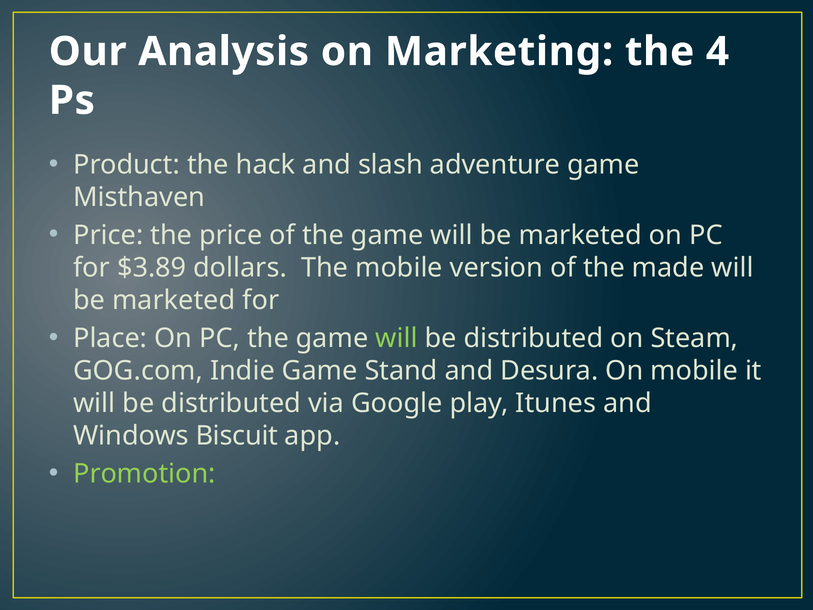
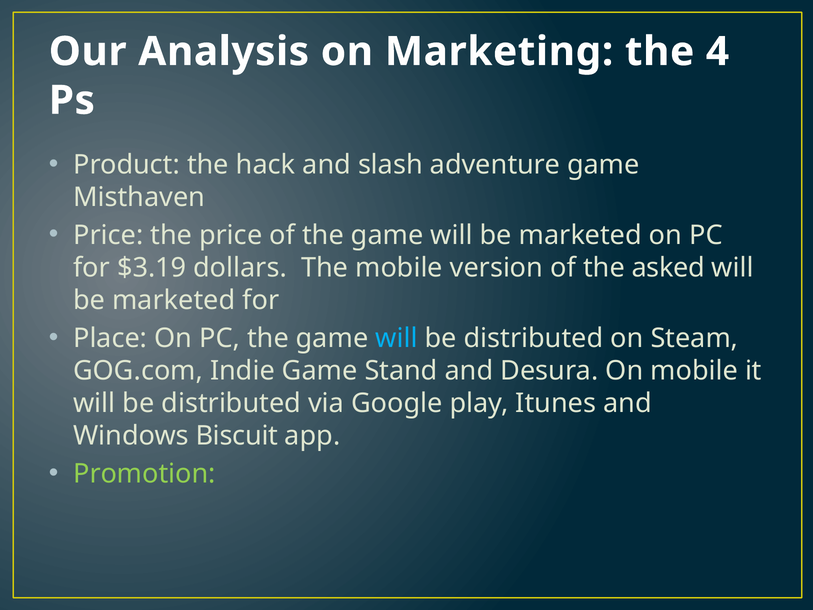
$3.89: $3.89 -> $3.19
made: made -> asked
will at (397, 338) colour: light green -> light blue
